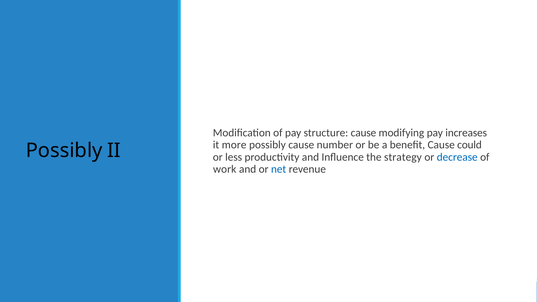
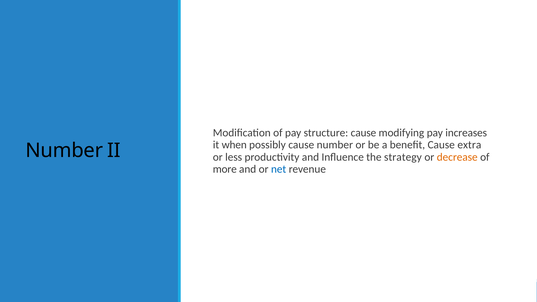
more: more -> when
could: could -> extra
Possibly at (64, 151): Possibly -> Number
decrease colour: blue -> orange
work: work -> more
